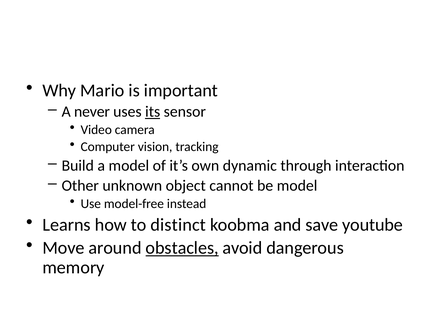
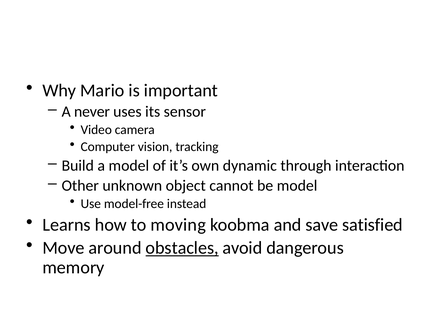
its underline: present -> none
distinct: distinct -> moving
youtube: youtube -> satisfied
